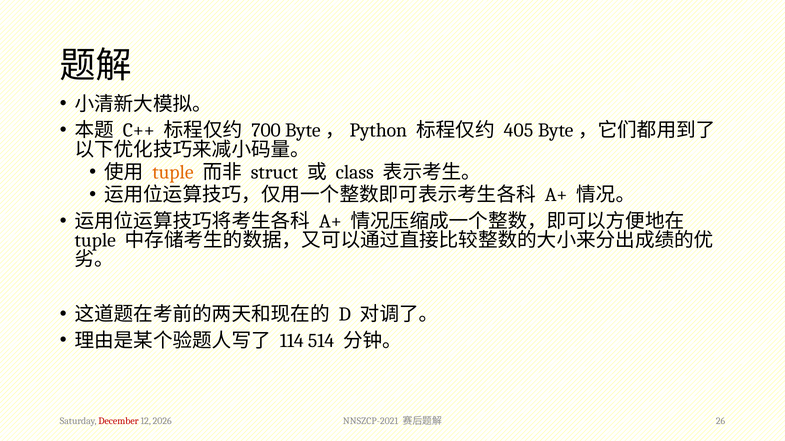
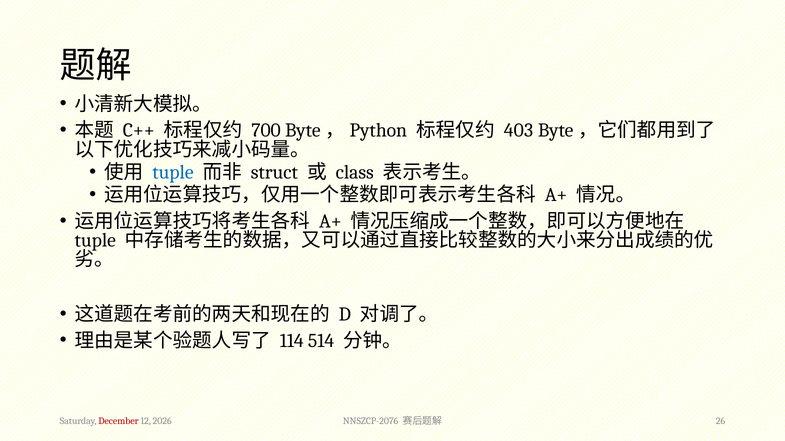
405: 405 -> 403
tuple at (173, 173) colour: orange -> blue
NNSZCP-2021: NNSZCP-2021 -> NNSZCP-2076
